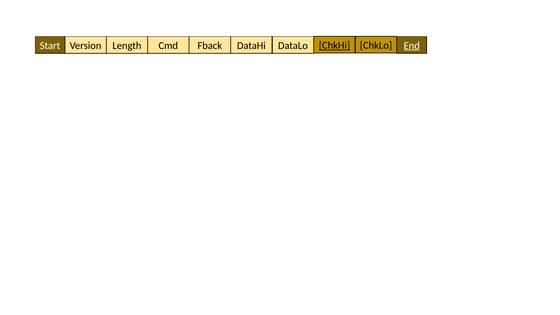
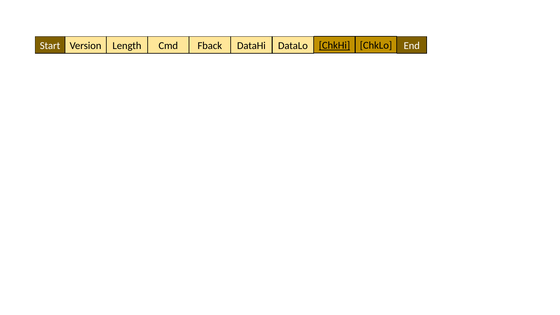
End underline: present -> none
